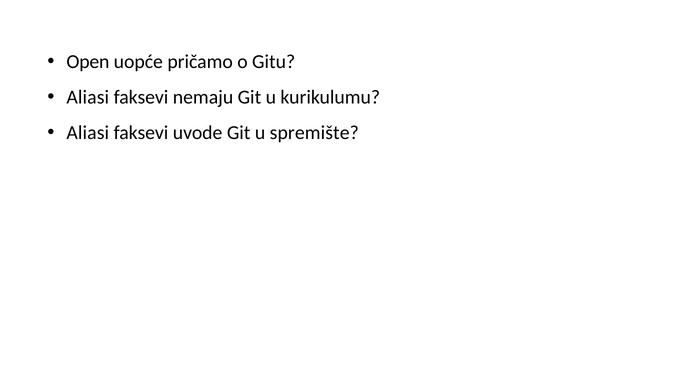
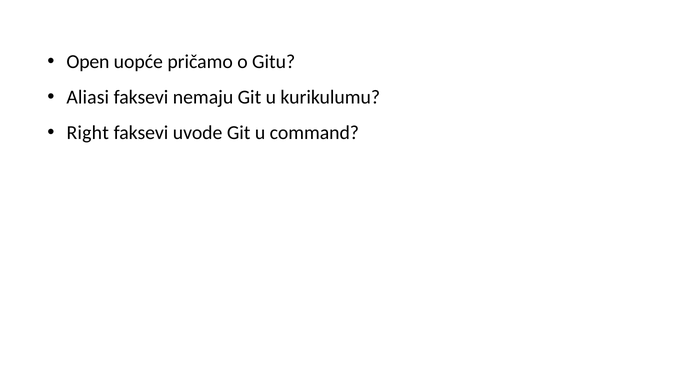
Aliasi at (88, 133): Aliasi -> Right
spremište: spremište -> command
